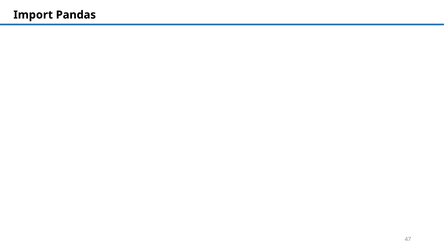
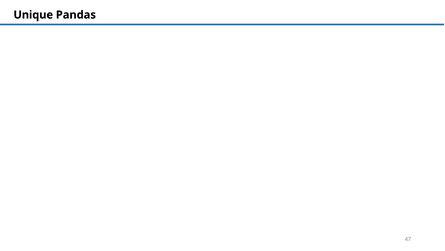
Import: Import -> Unique
